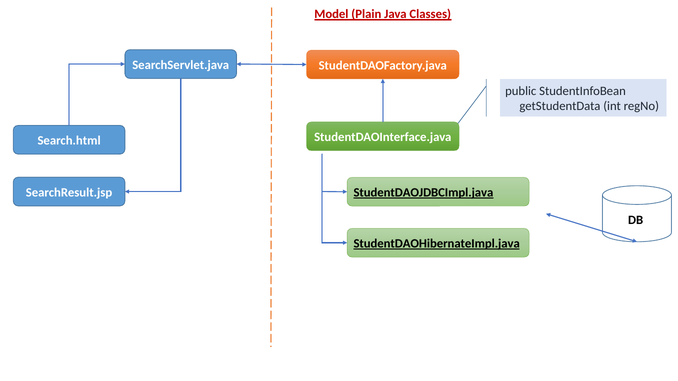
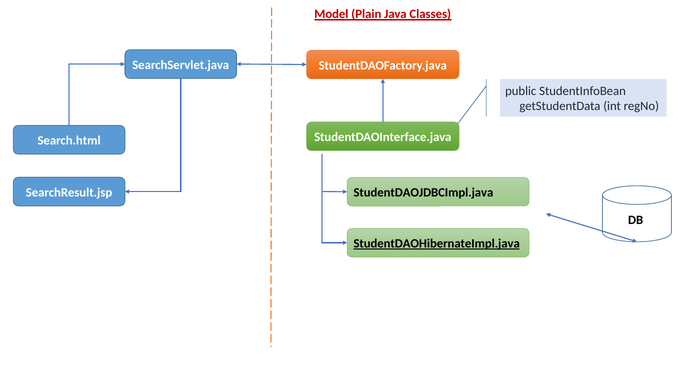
StudentDAOJDBCImpl.java underline: present -> none
